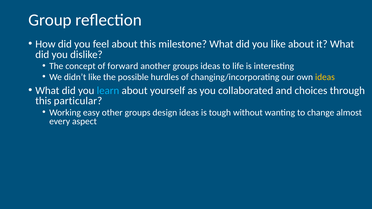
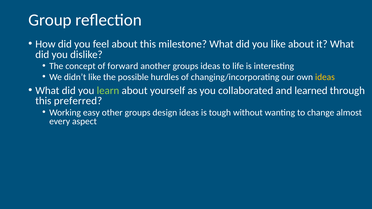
learn colour: light blue -> light green
choices: choices -> learned
particular: particular -> preferred
